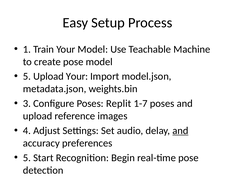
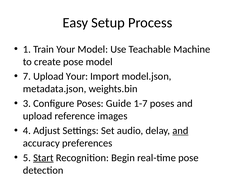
5 at (27, 76): 5 -> 7
Replit: Replit -> Guide
Start underline: none -> present
